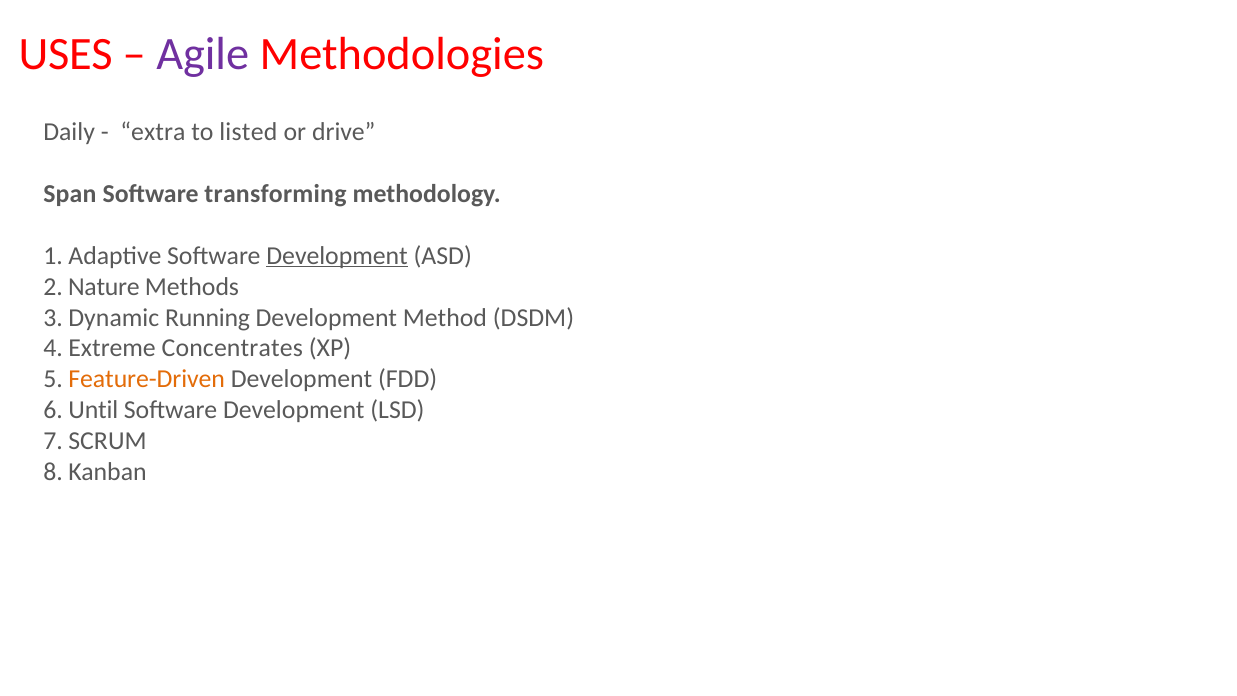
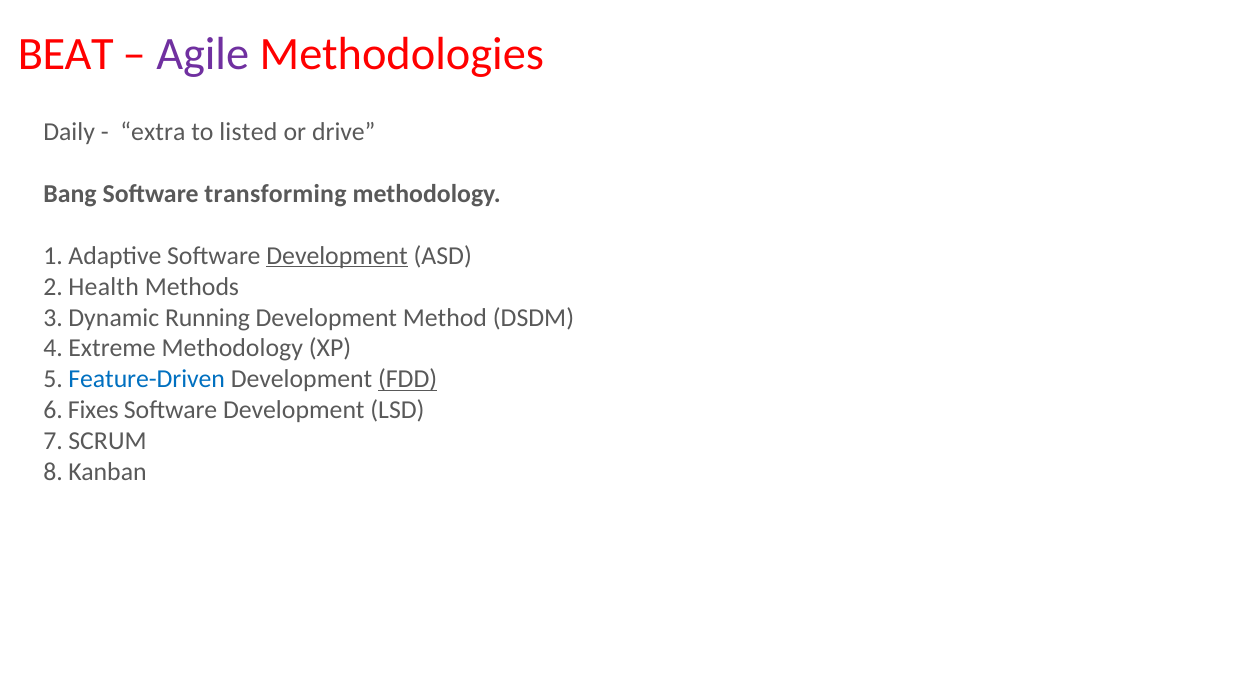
USES: USES -> BEAT
Span: Span -> Bang
Nature: Nature -> Health
Extreme Concentrates: Concentrates -> Methodology
Feature-Driven colour: orange -> blue
FDD underline: none -> present
Until: Until -> Fixes
